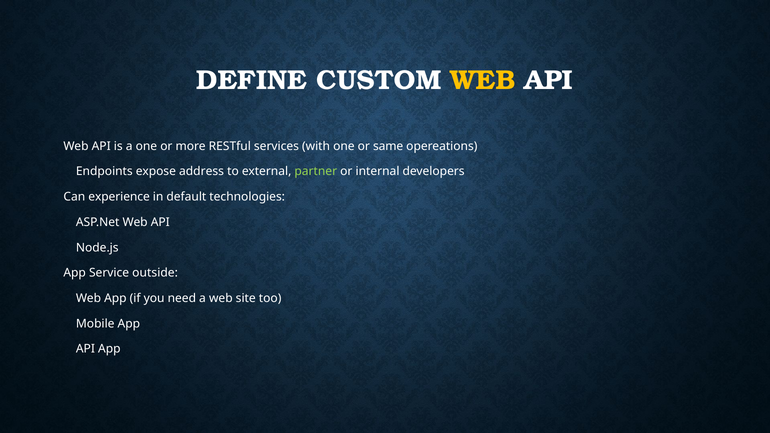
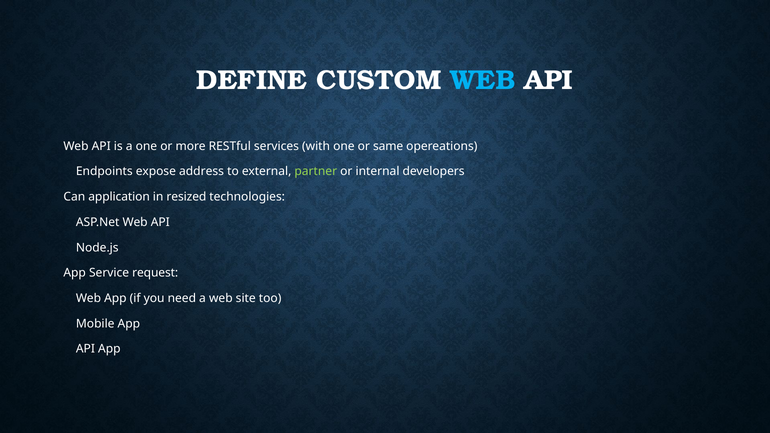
WEB at (483, 80) colour: yellow -> light blue
experience: experience -> application
default: default -> resized
outside: outside -> request
